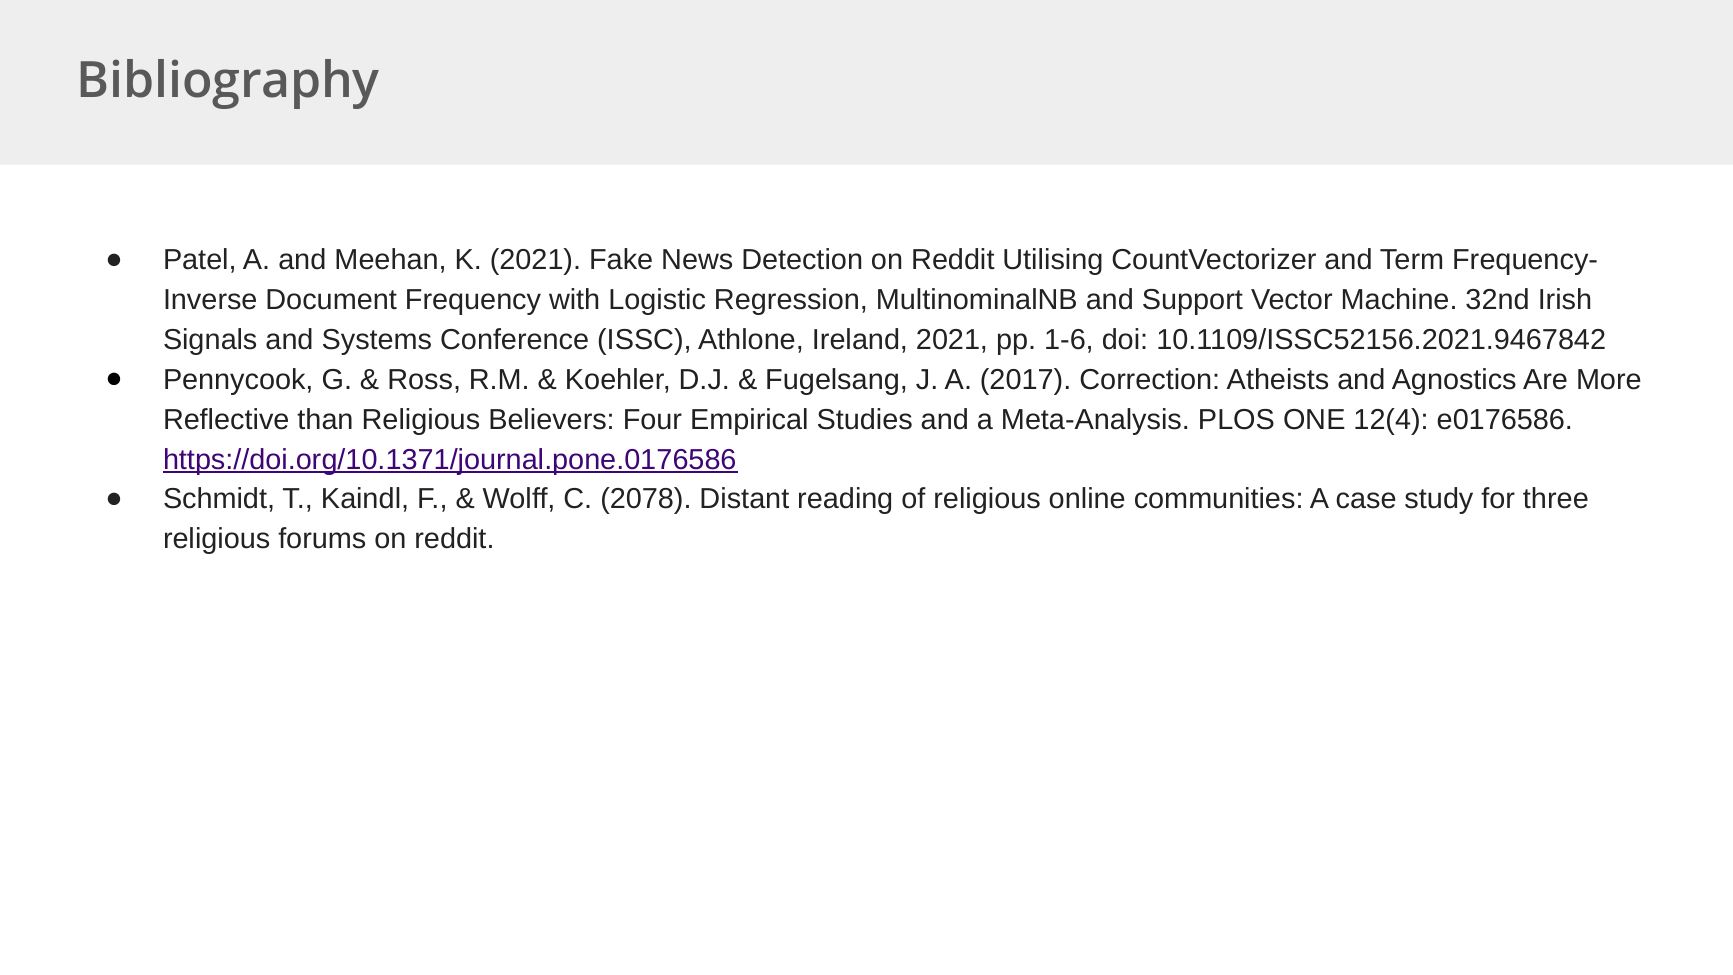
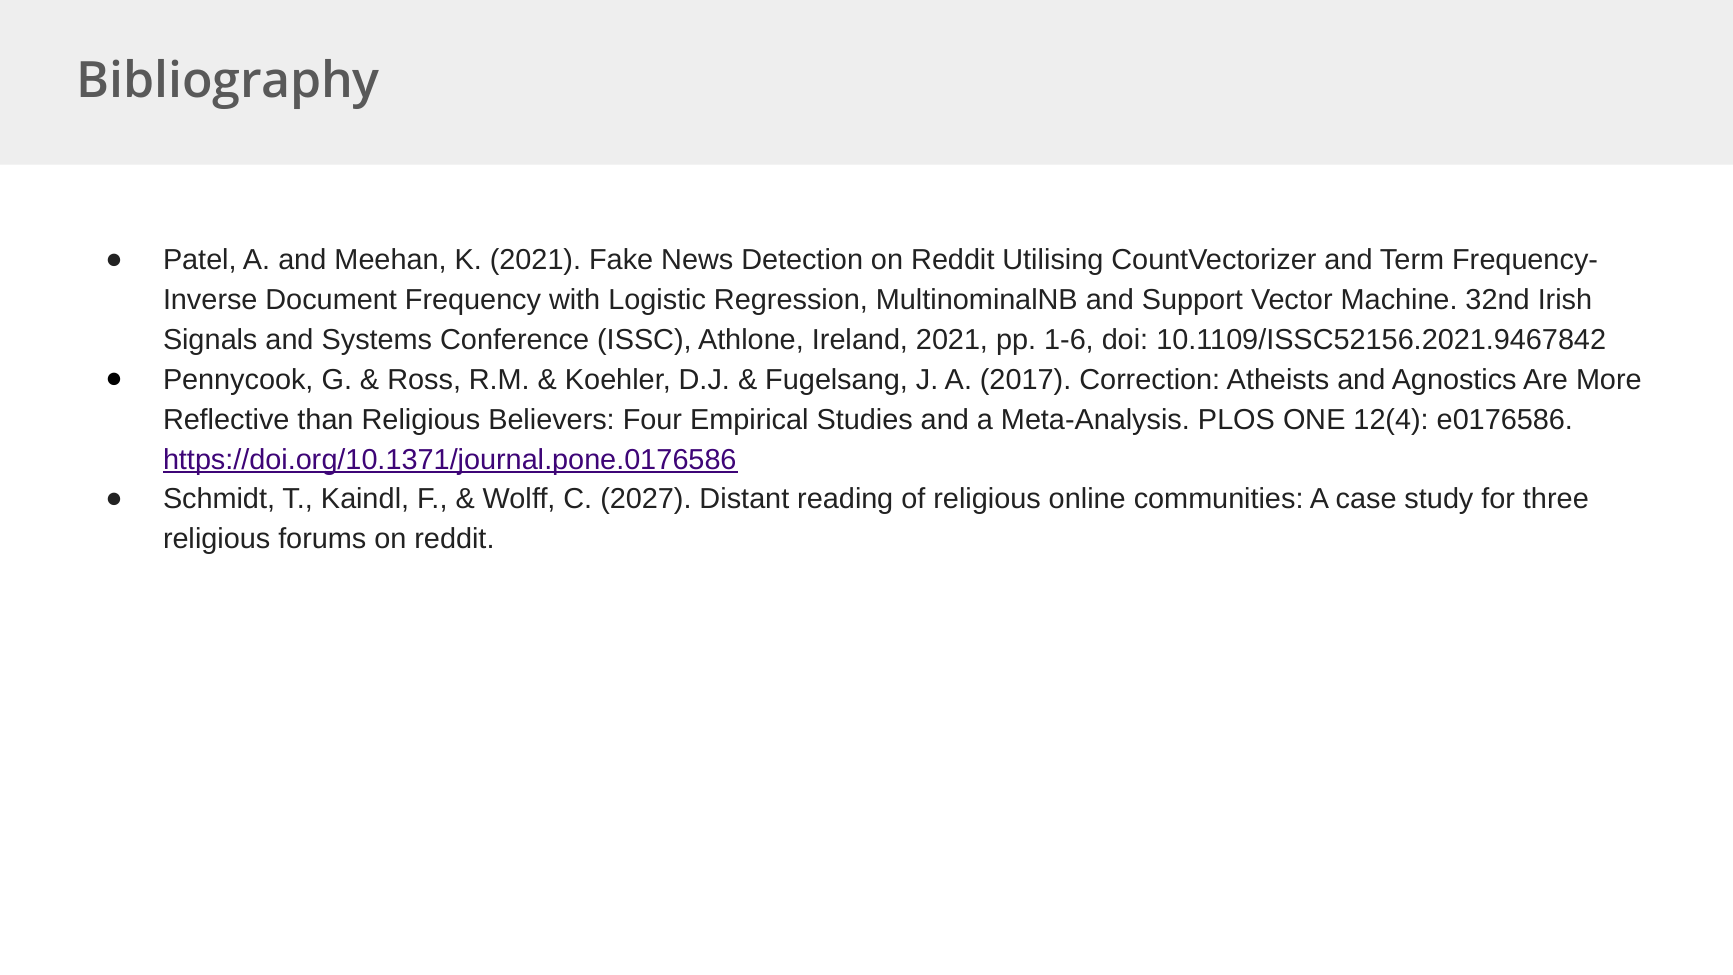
2078: 2078 -> 2027
